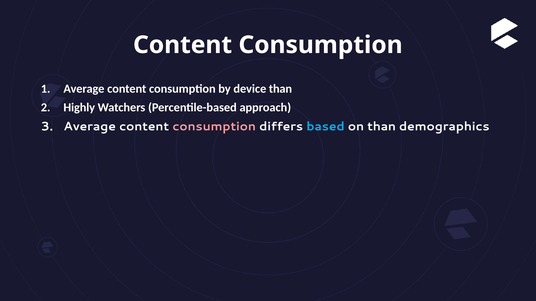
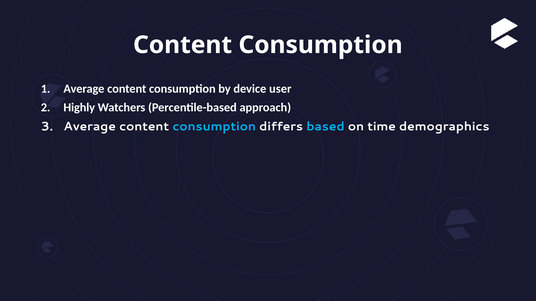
device than: than -> user
consumption at (214, 127) colour: pink -> light blue
on than: than -> time
